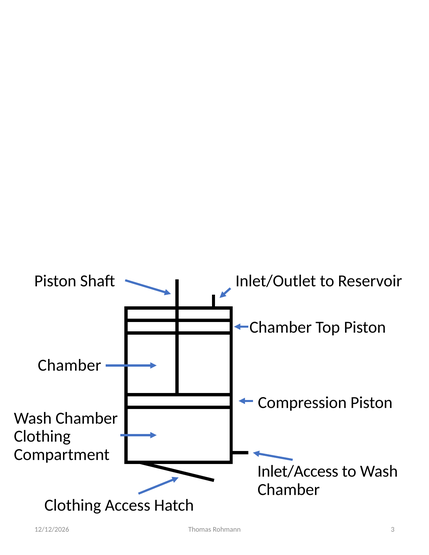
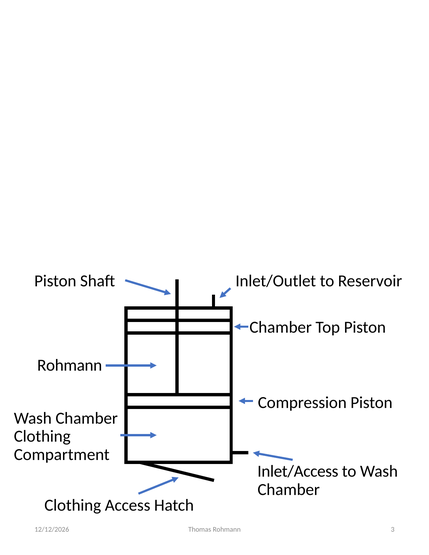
Chamber at (70, 365): Chamber -> Rohmann
